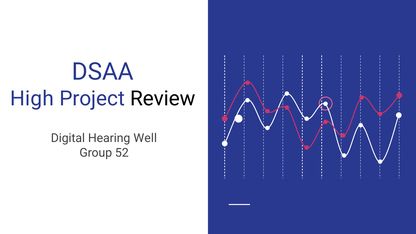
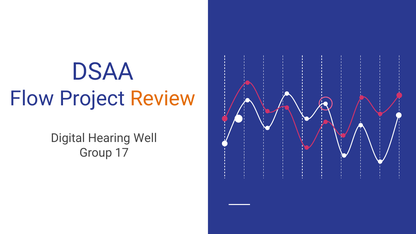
High: High -> Flow
Review colour: black -> orange
52: 52 -> 17
